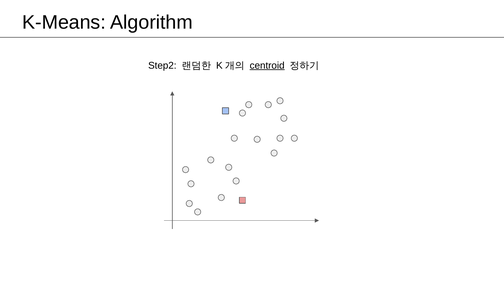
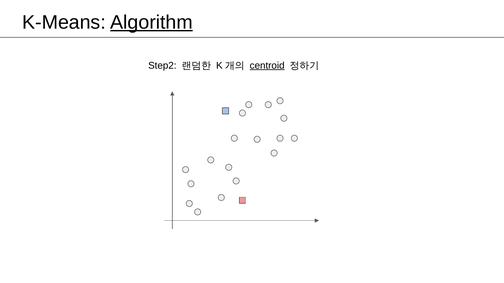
Algorithm underline: none -> present
